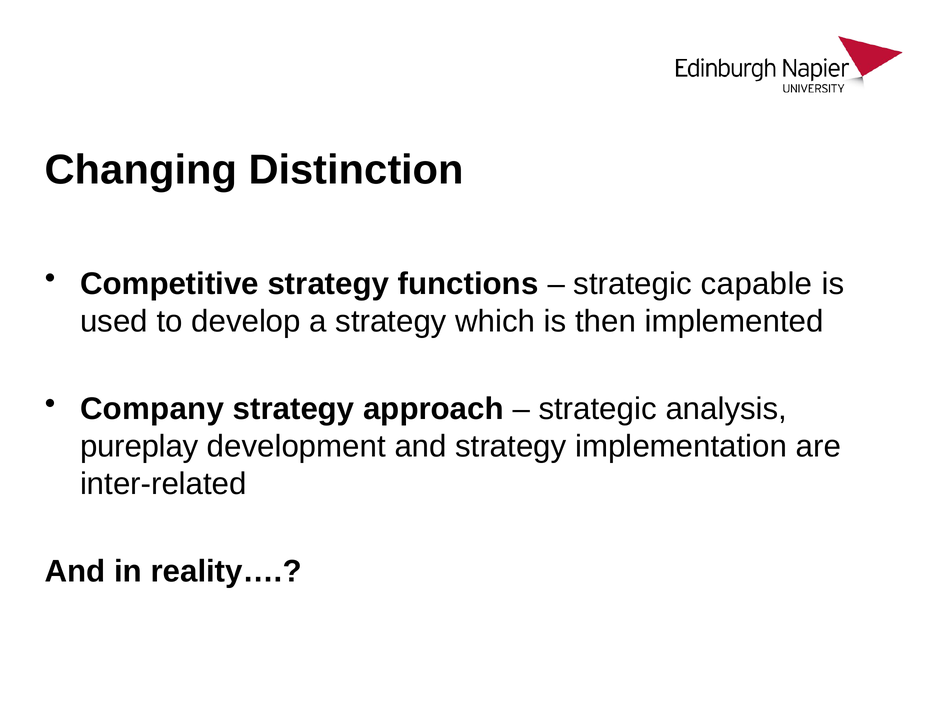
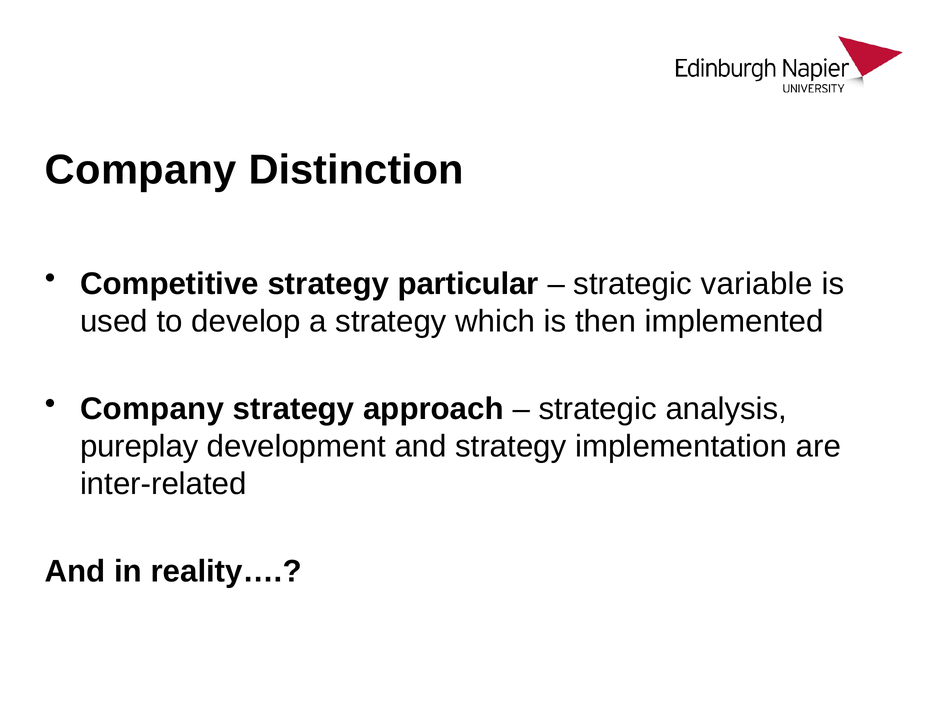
Changing at (141, 170): Changing -> Company
functions: functions -> particular
capable: capable -> variable
